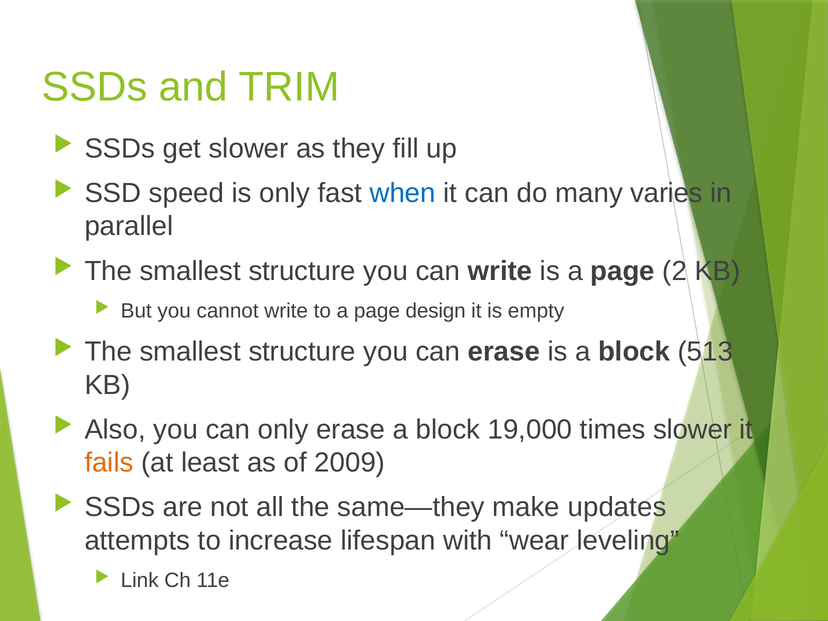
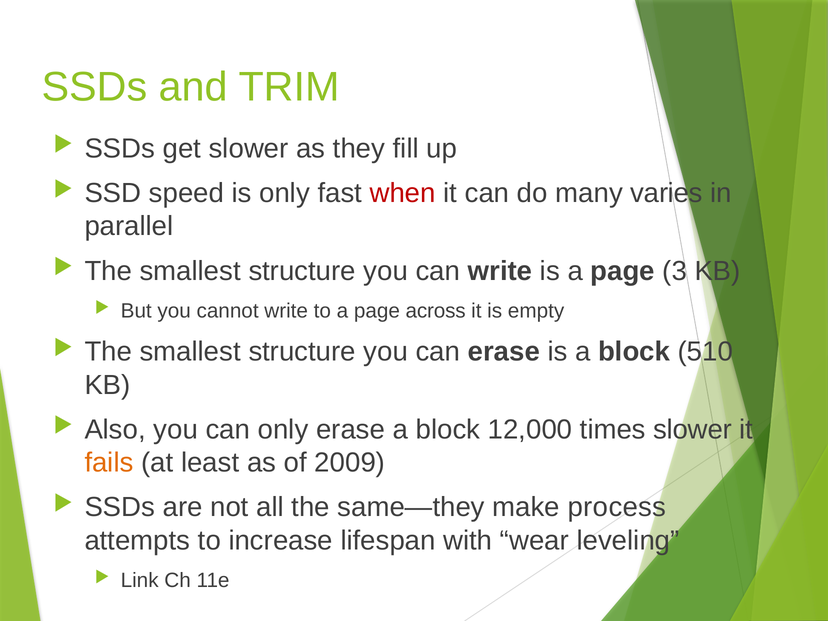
when colour: blue -> red
2: 2 -> 3
design: design -> across
513: 513 -> 510
19,000: 19,000 -> 12,000
updates: updates -> process
